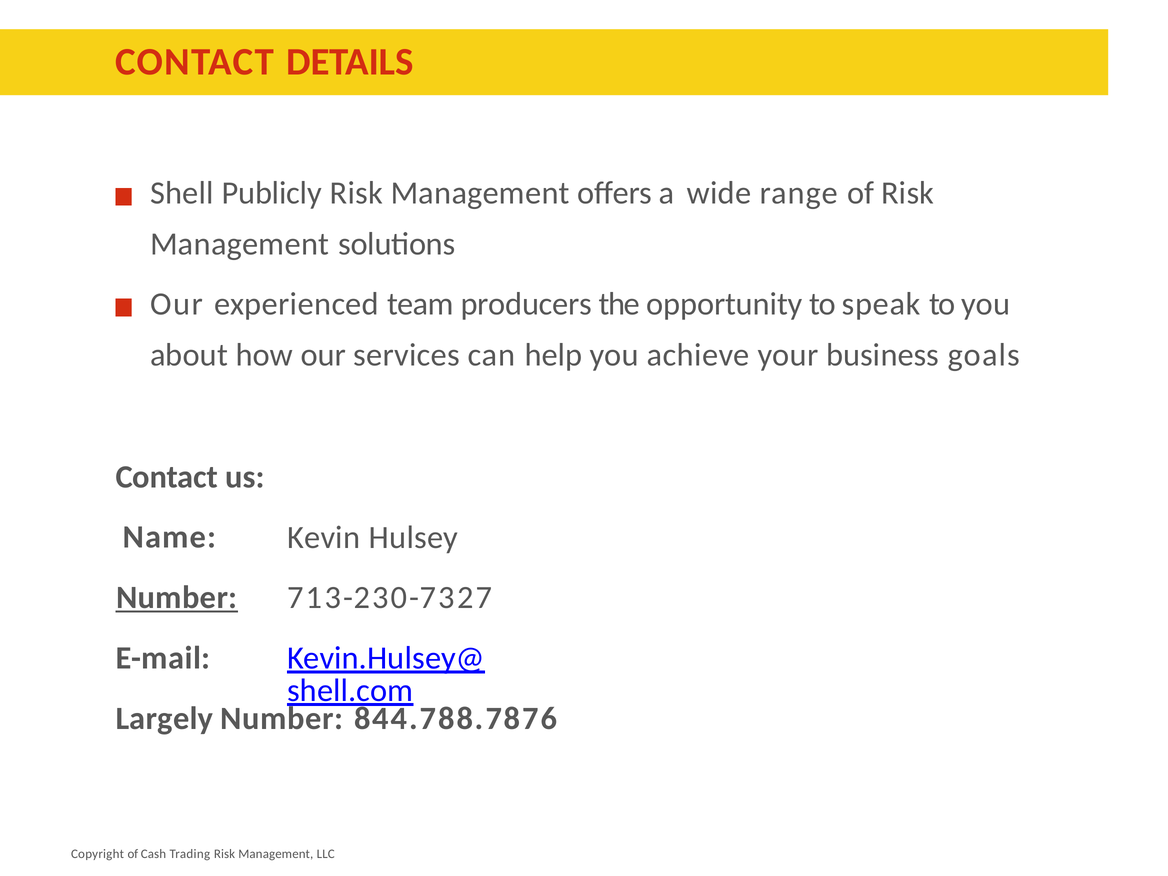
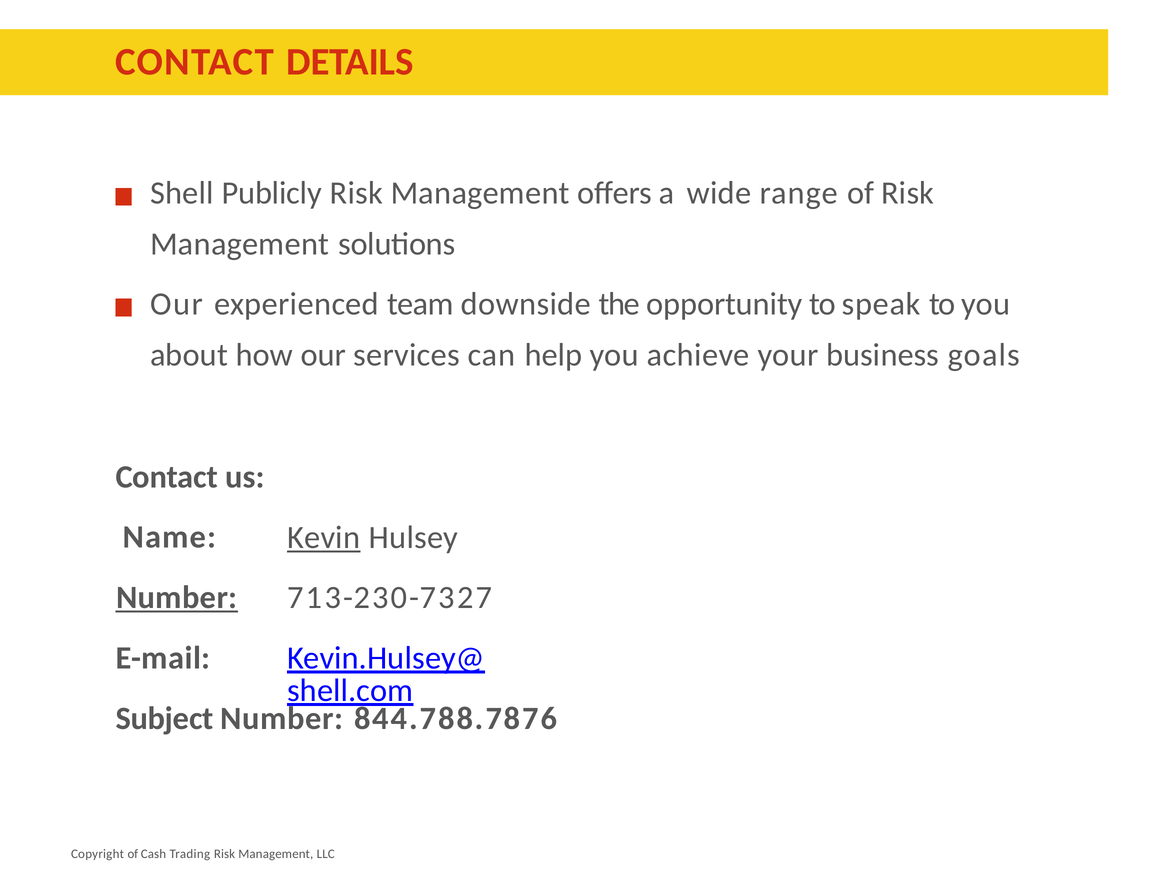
producers: producers -> downside
Kevin underline: none -> present
Largely: Largely -> Subject
